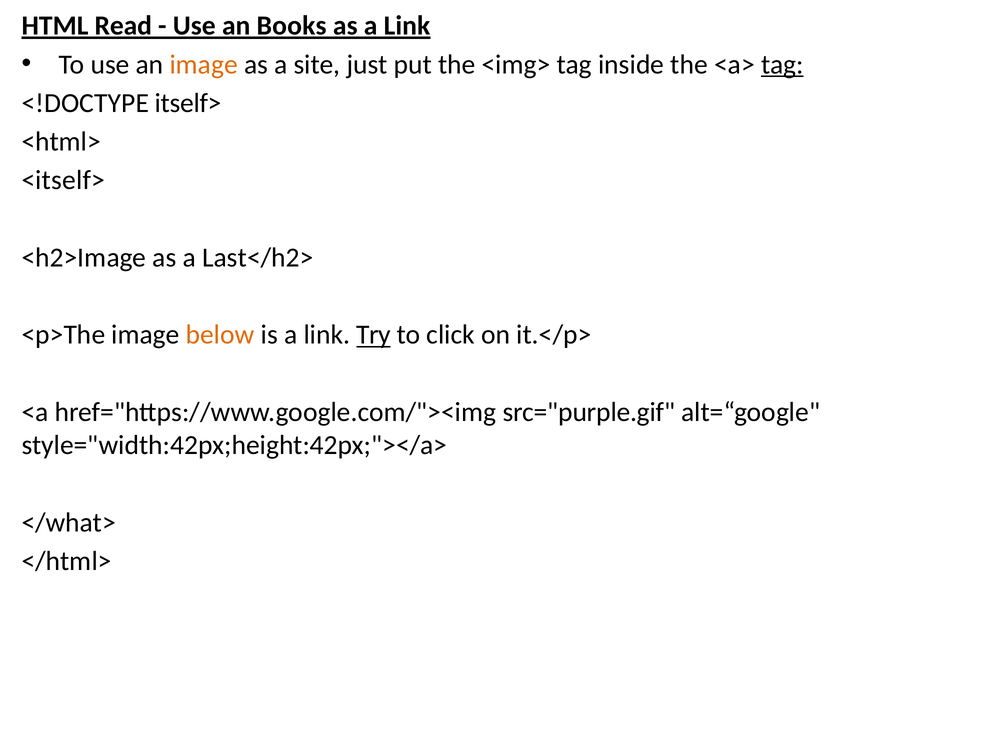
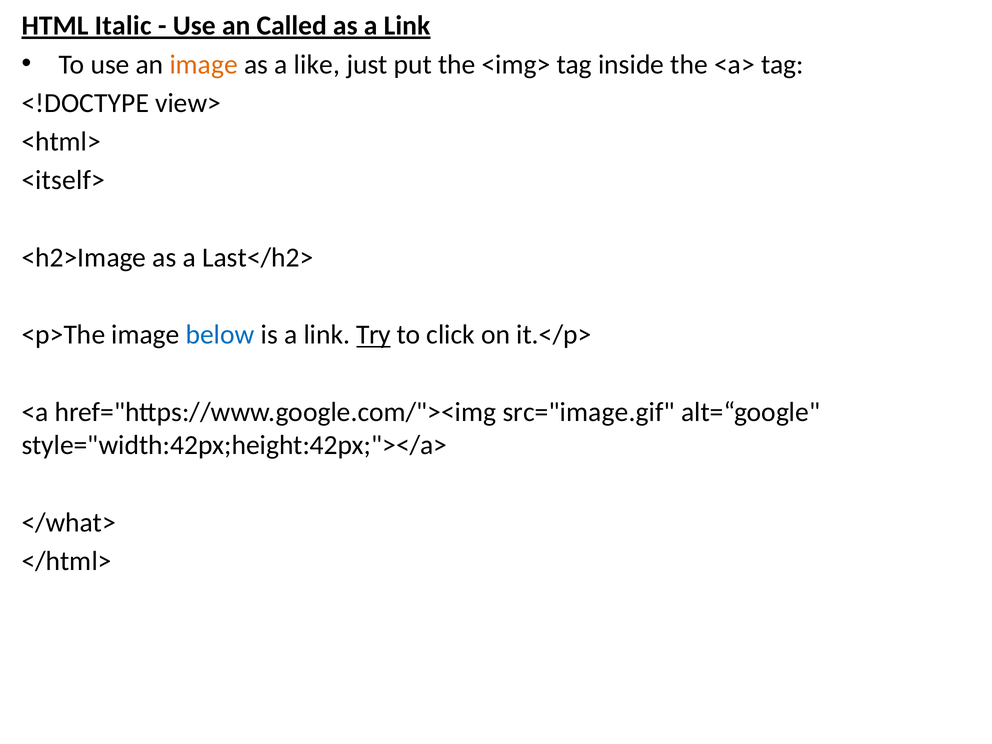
Read: Read -> Italic
Books: Books -> Called
site: site -> like
tag at (782, 64) underline: present -> none
itself>: itself> -> view>
below colour: orange -> blue
src="purple.gif: src="purple.gif -> src="image.gif
